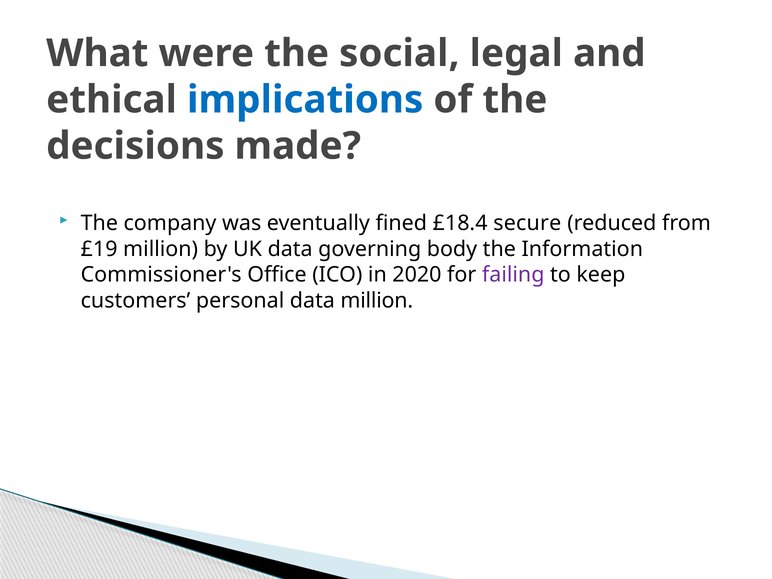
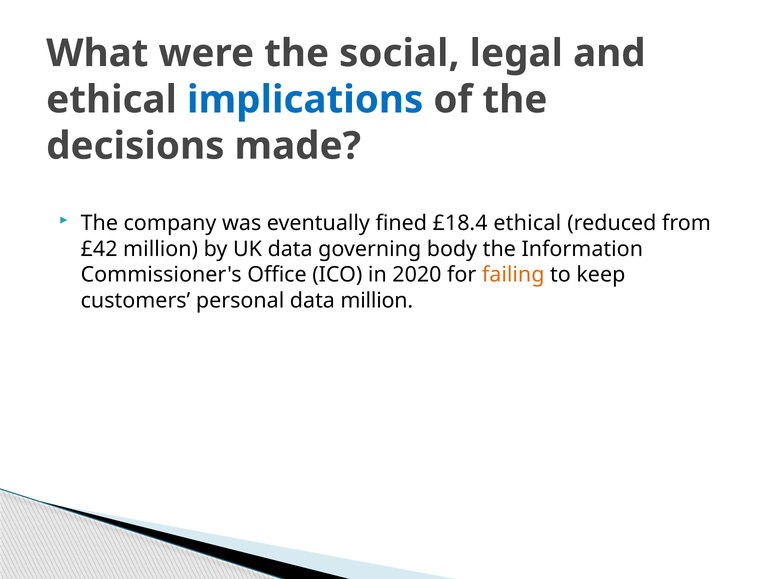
£18.4 secure: secure -> ethical
£19: £19 -> £42
failing colour: purple -> orange
